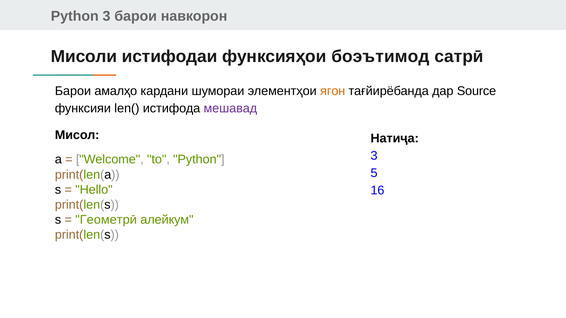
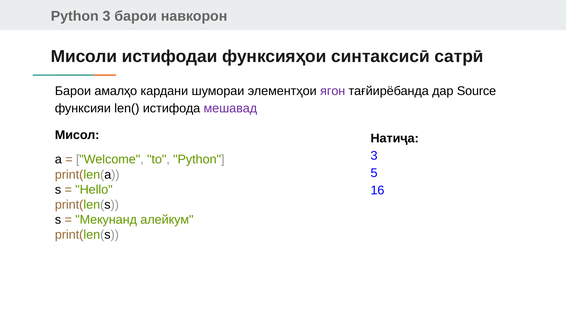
боэътимод: боэътимод -> синтаксисӣ
ягон colour: orange -> purple
Геометрӣ: Геометрӣ -> Мекунанд
